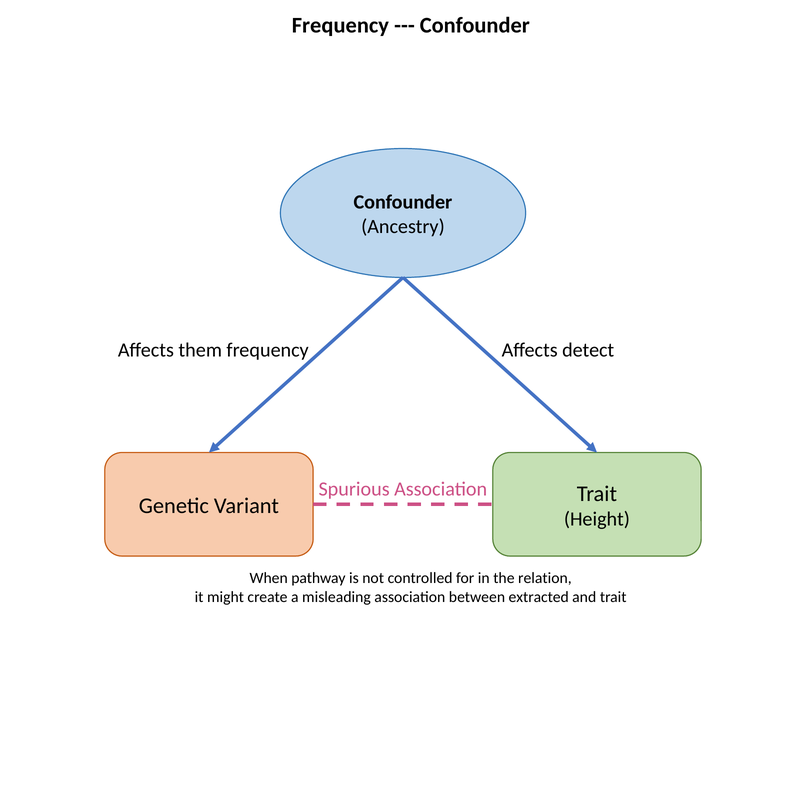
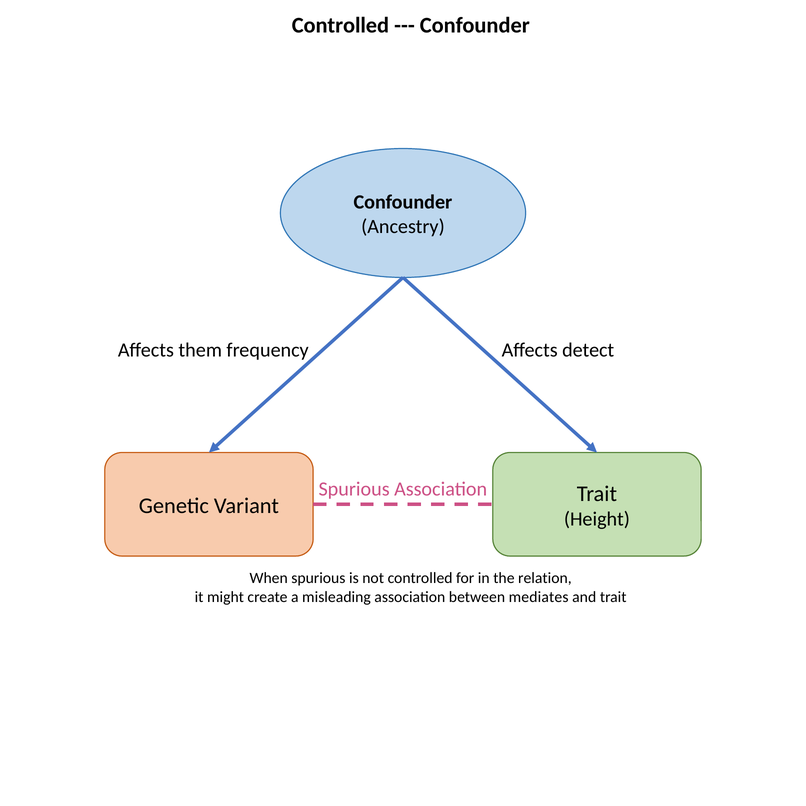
Frequency at (340, 25): Frequency -> Controlled
When pathway: pathway -> spurious
extracted: extracted -> mediates
